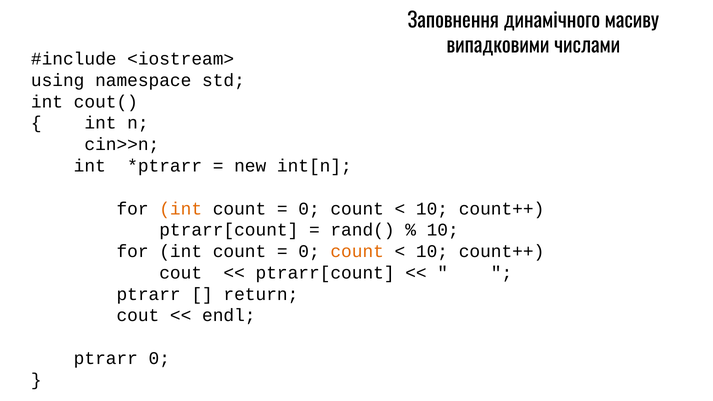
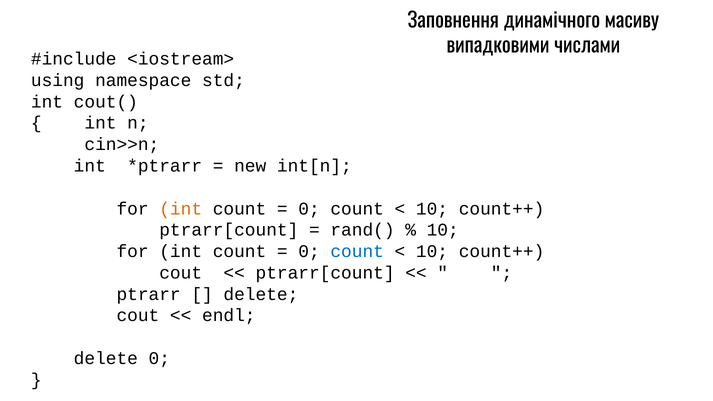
count at (357, 251) colour: orange -> blue
return at (261, 294): return -> delete
ptrarr at (106, 358): ptrarr -> delete
